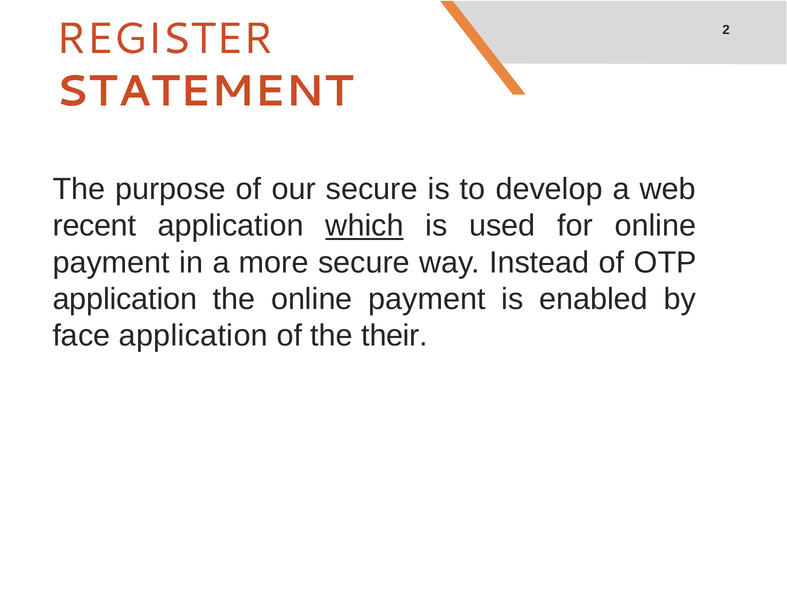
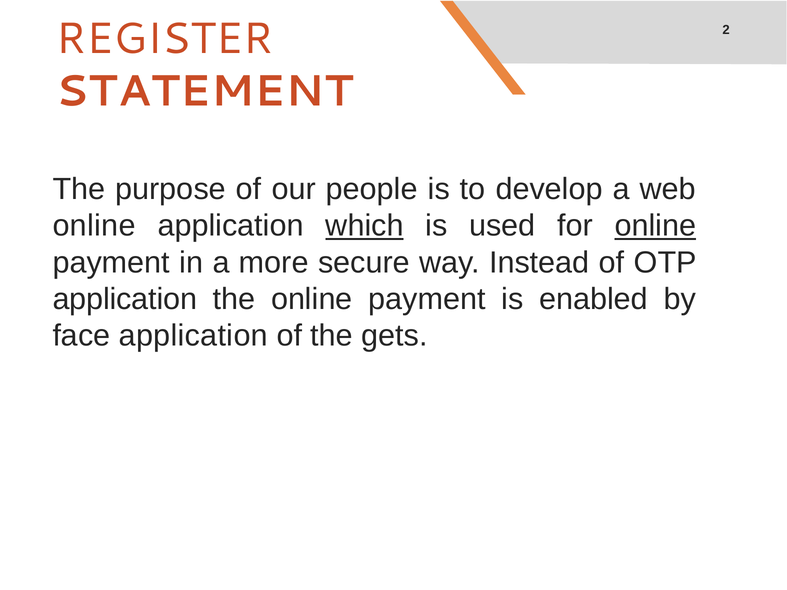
our secure: secure -> people
recent at (94, 226): recent -> online
online at (655, 226) underline: none -> present
their: their -> gets
